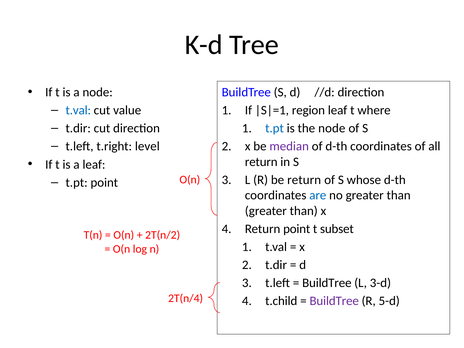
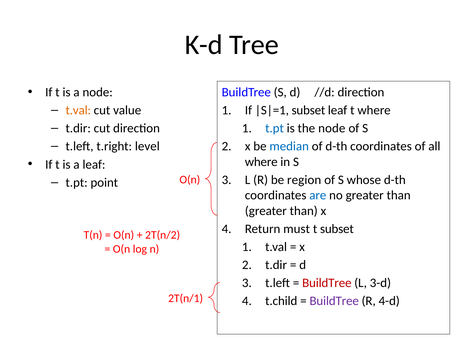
t.val at (78, 110) colour: blue -> orange
region at (308, 110): region -> subset
median colour: purple -> blue
return at (261, 162): return -> where
be return: return -> region
Return point: point -> must
BuildTree at (327, 283) colour: black -> red
2T(n/4: 2T(n/4 -> 2T(n/1
5-d: 5-d -> 4-d
